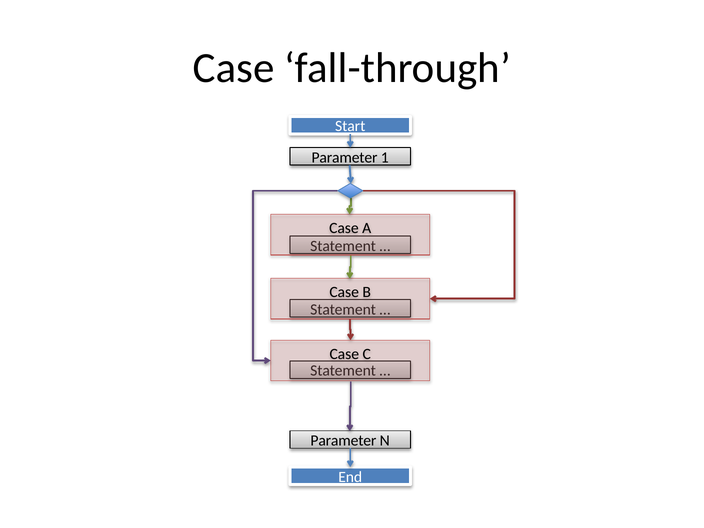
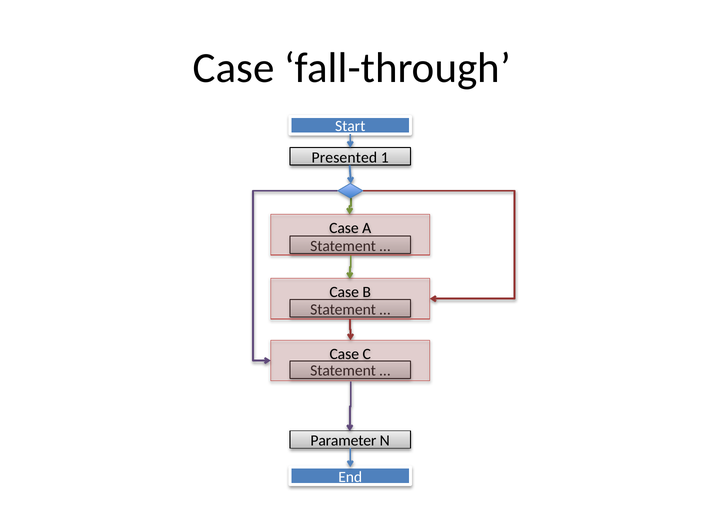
Parameter at (345, 157): Parameter -> Presented
